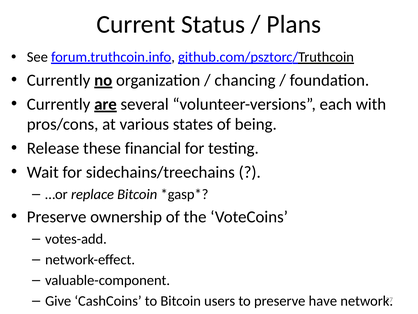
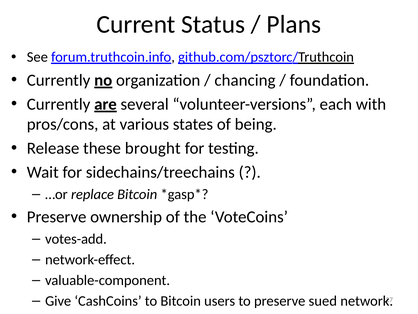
financial: financial -> brought
have: have -> sued
